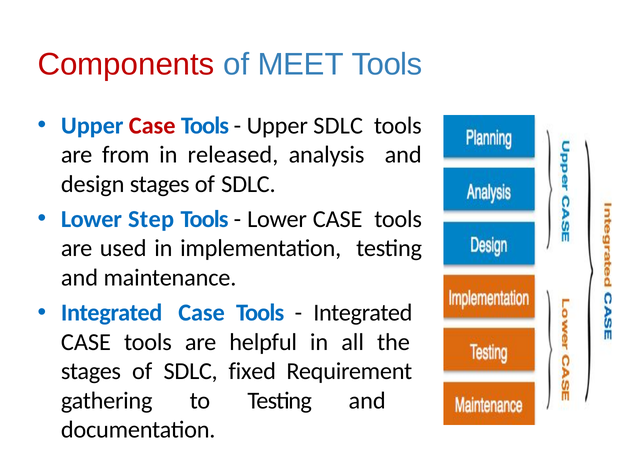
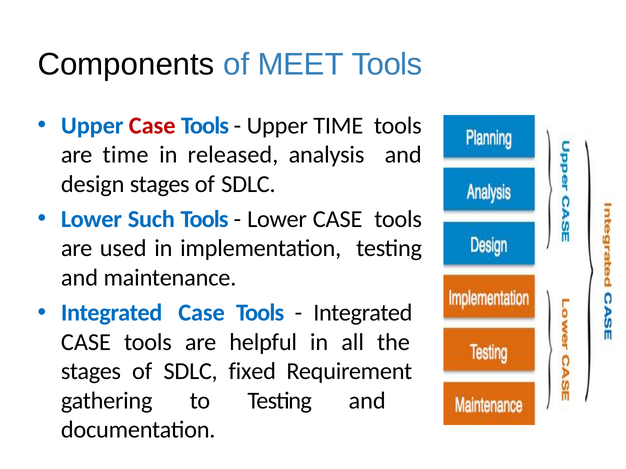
Components colour: red -> black
Upper SDLC: SDLC -> TIME
are from: from -> time
Step: Step -> Such
